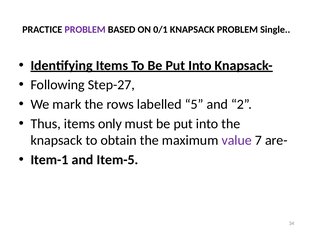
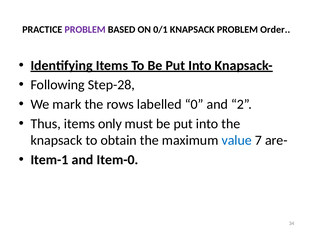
Single: Single -> Order
Step-27: Step-27 -> Step-28
5: 5 -> 0
value colour: purple -> blue
Item-5: Item-5 -> Item-0
